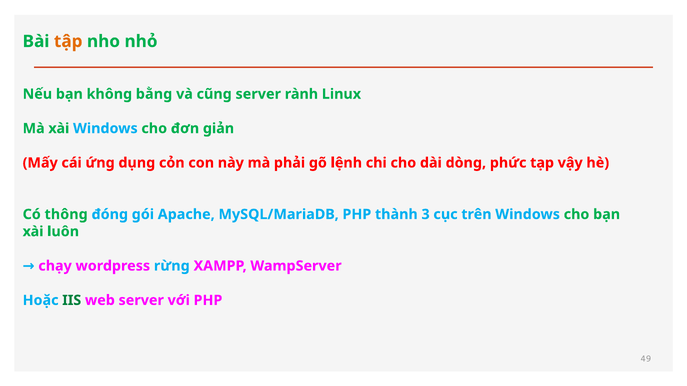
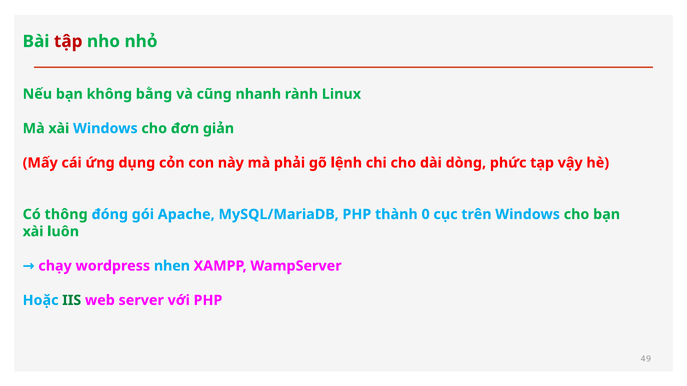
tập colour: orange -> red
cũng server: server -> nhanh
3: 3 -> 0
rừng: rừng -> nhen
